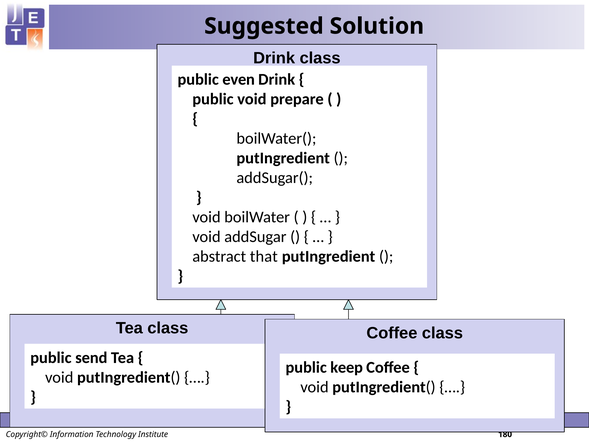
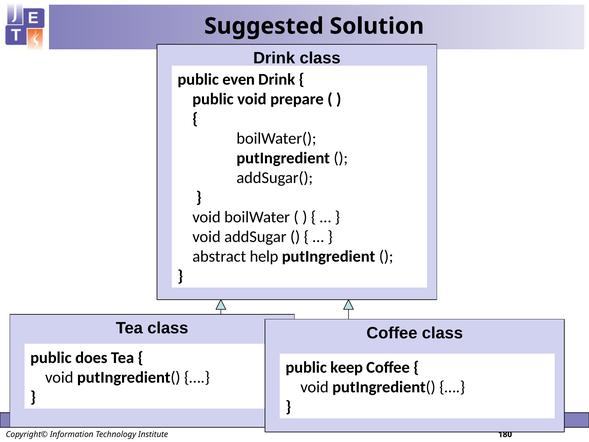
that: that -> help
send: send -> does
